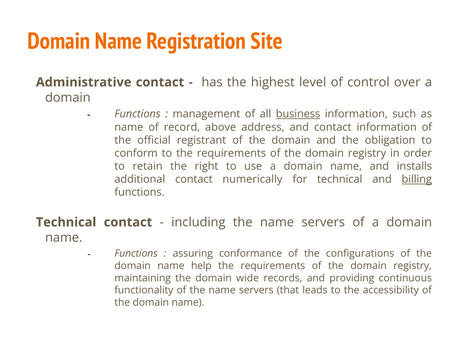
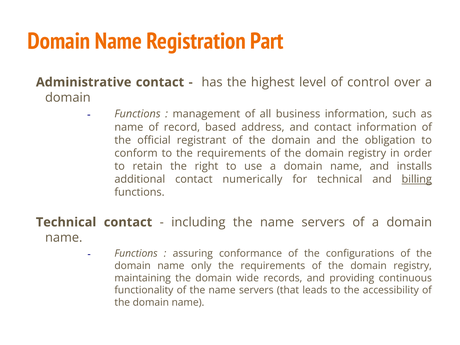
Site: Site -> Part
business underline: present -> none
above: above -> based
help: help -> only
